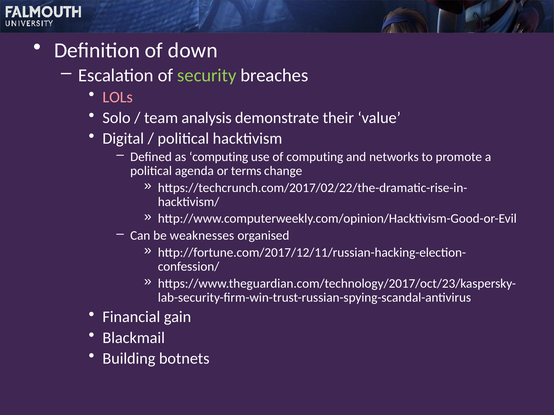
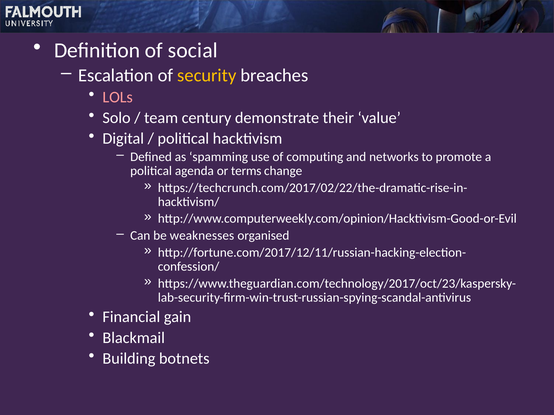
down: down -> social
security colour: light green -> yellow
analysis: analysis -> century
as computing: computing -> spamming
